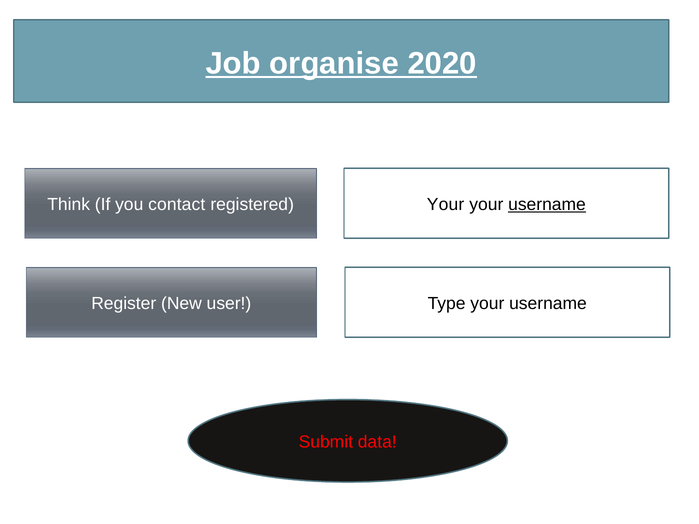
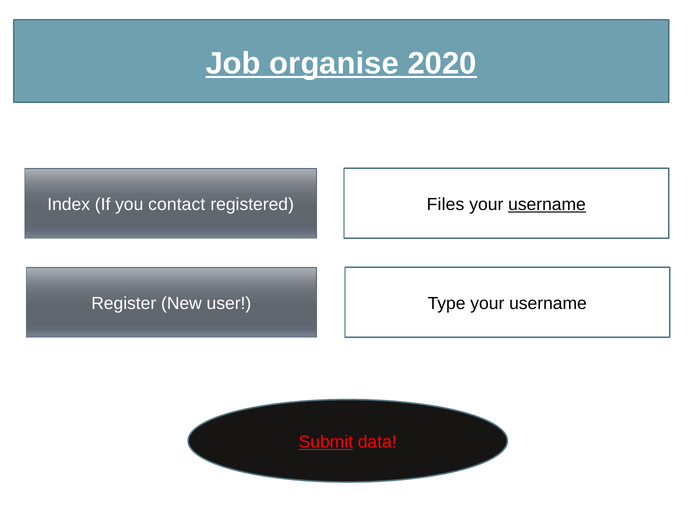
Think: Think -> Index
Your at (446, 205): Your -> Files
Submit underline: none -> present
